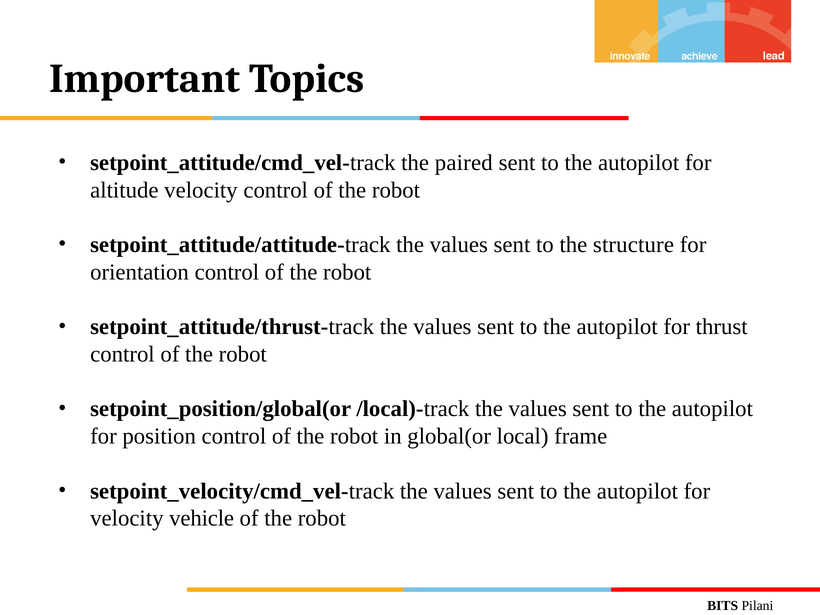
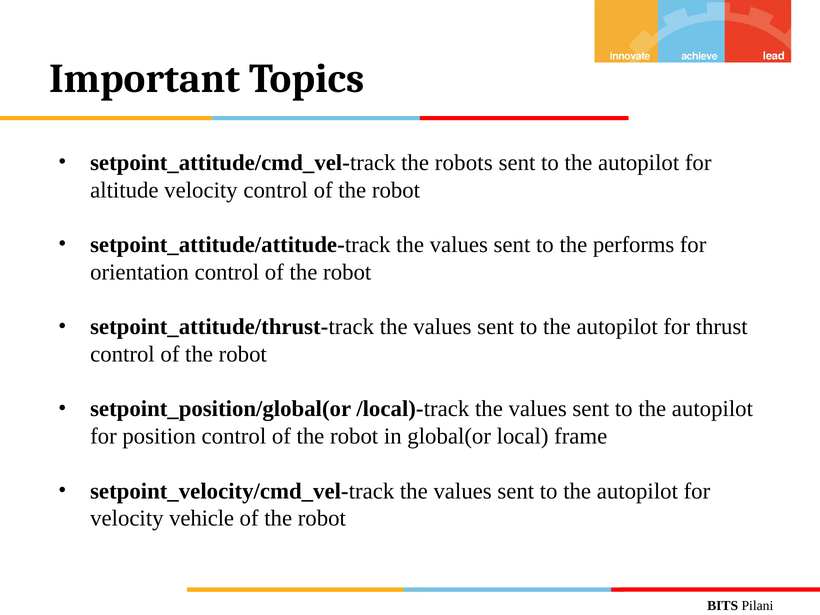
paired: paired -> robots
structure: structure -> performs
